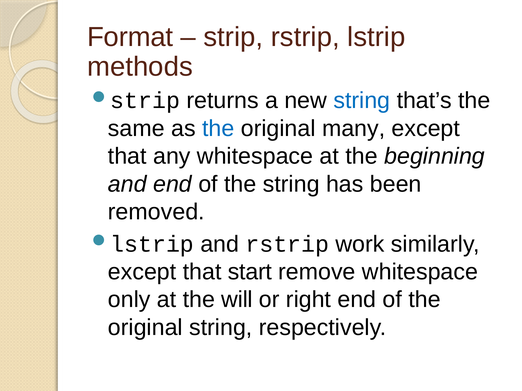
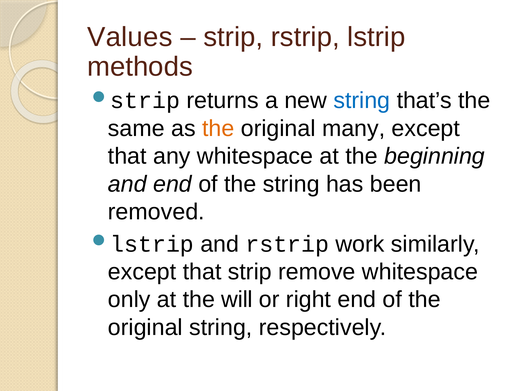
Format: Format -> Values
the at (218, 129) colour: blue -> orange
that start: start -> strip
